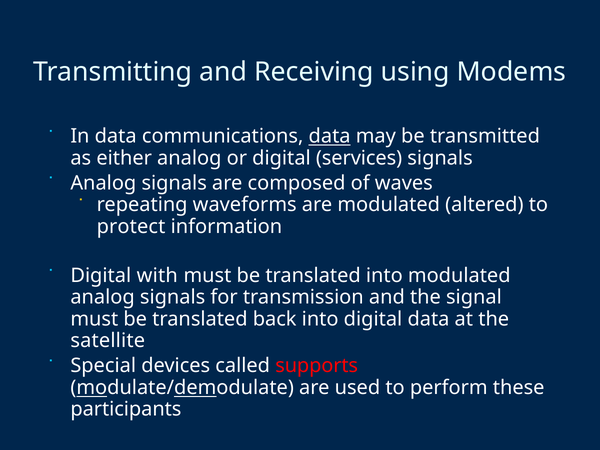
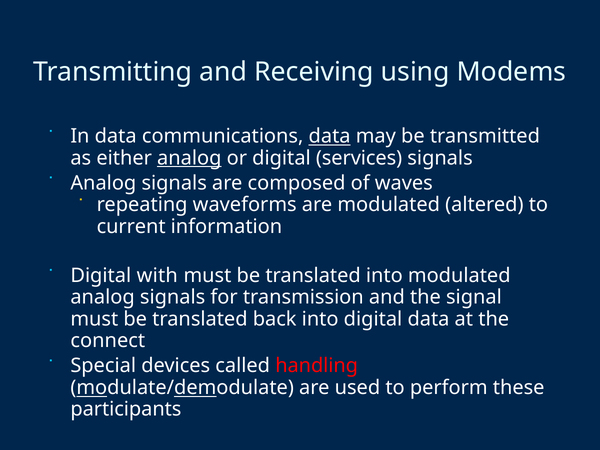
analog at (189, 158) underline: none -> present
protect: protect -> current
satellite: satellite -> connect
supports: supports -> handling
